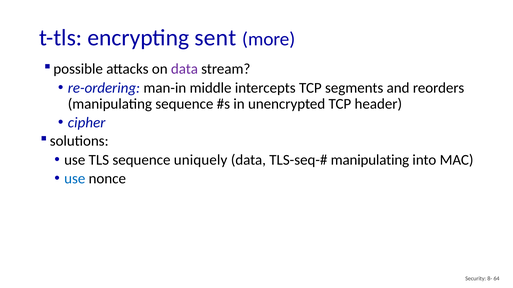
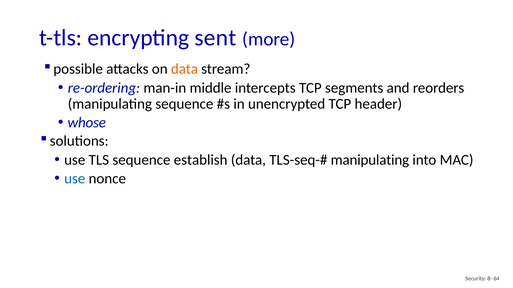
data at (184, 69) colour: purple -> orange
cipher: cipher -> whose
uniquely: uniquely -> establish
